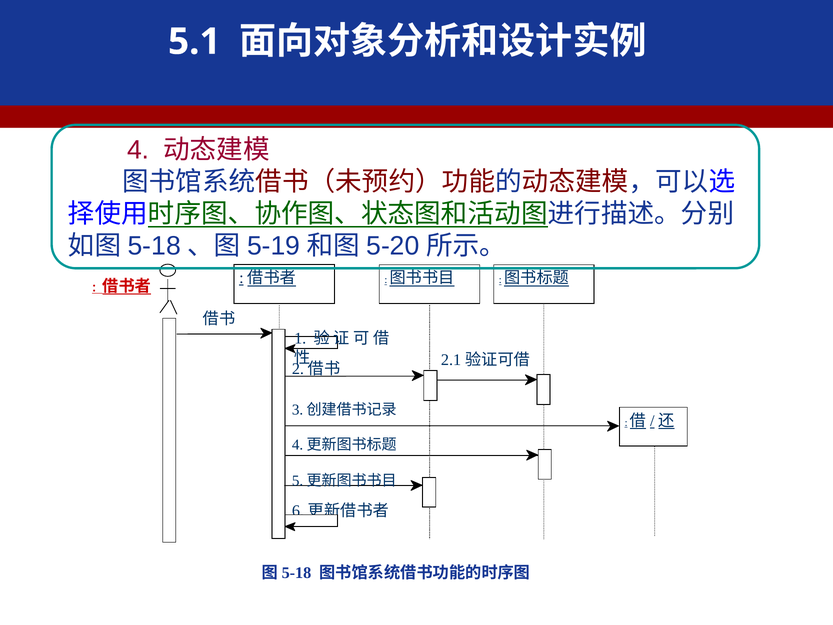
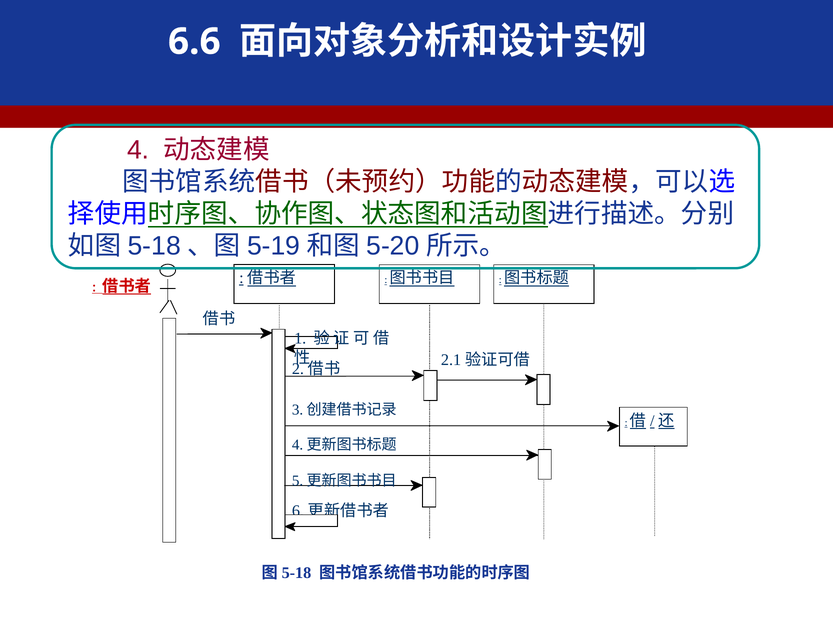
5.1: 5.1 -> 6.6
